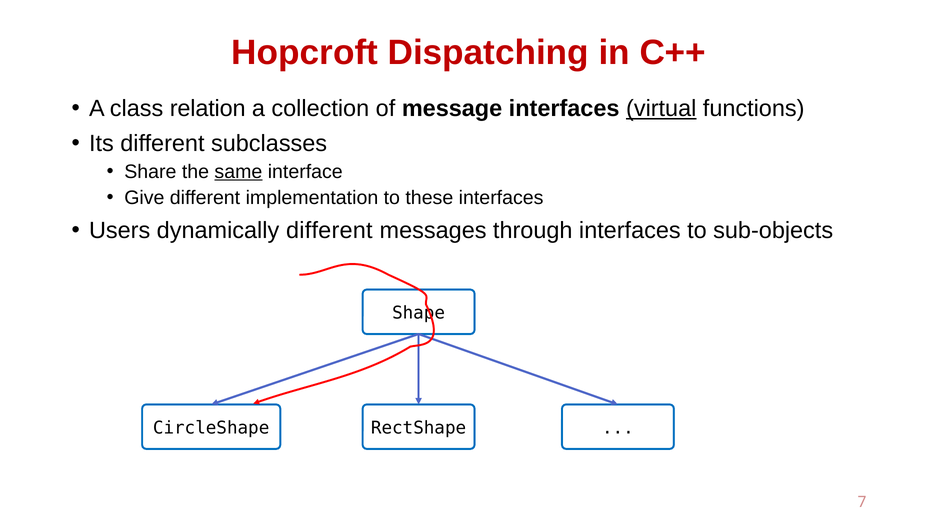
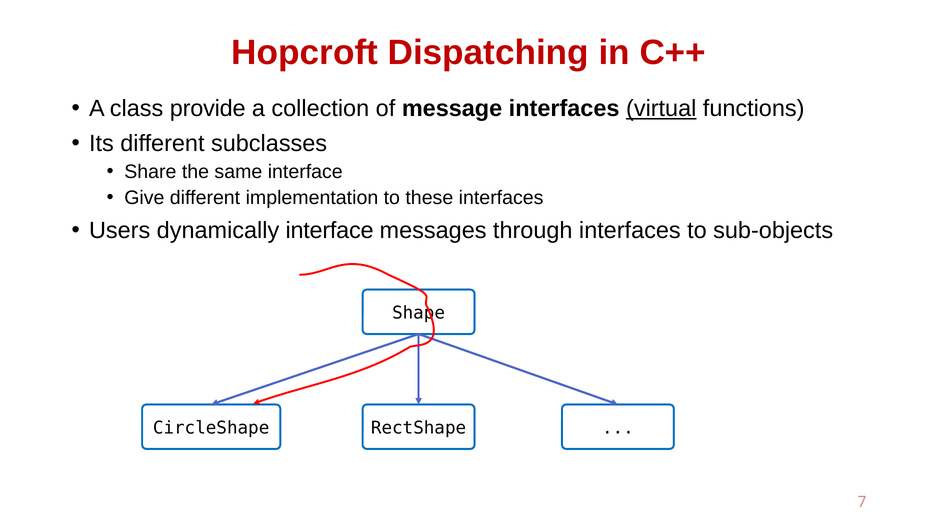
relation: relation -> provide
same underline: present -> none
dynamically different: different -> interface
